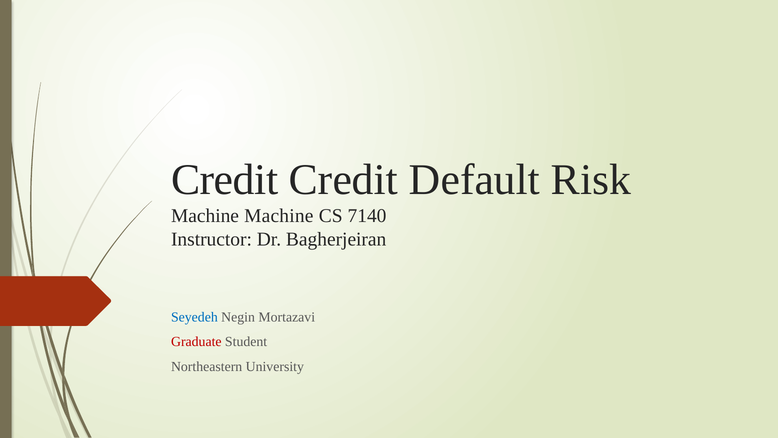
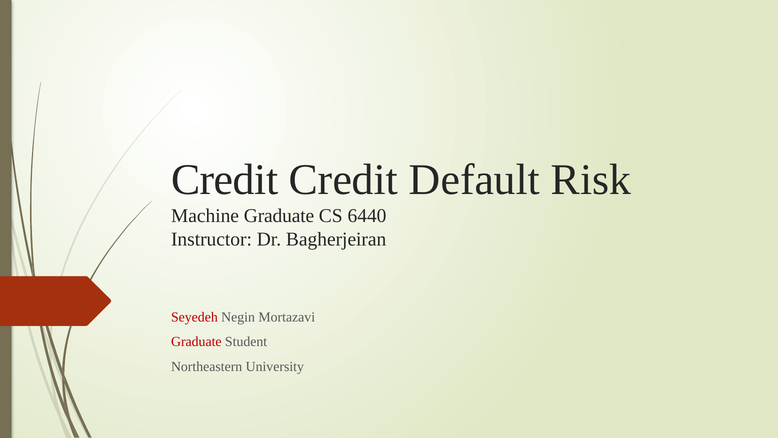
Machine Machine: Machine -> Graduate
7140: 7140 -> 6440
Seyedeh colour: blue -> red
